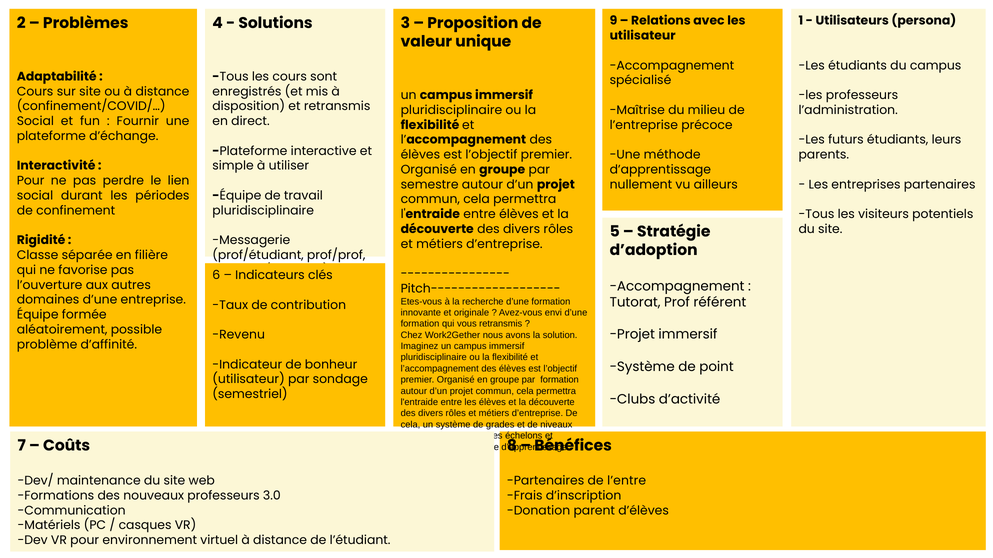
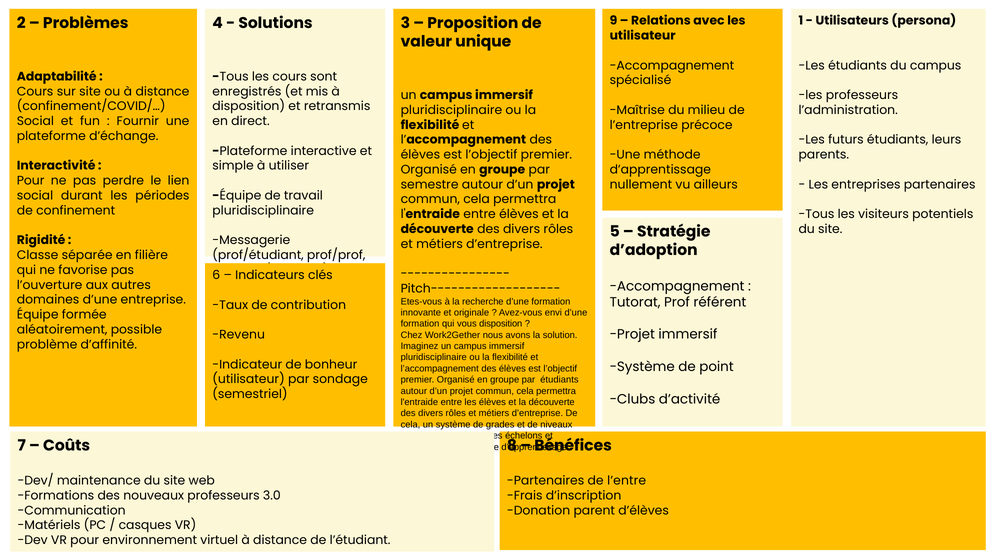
vous retransmis: retransmis -> disposition
par formation: formation -> étudiants
